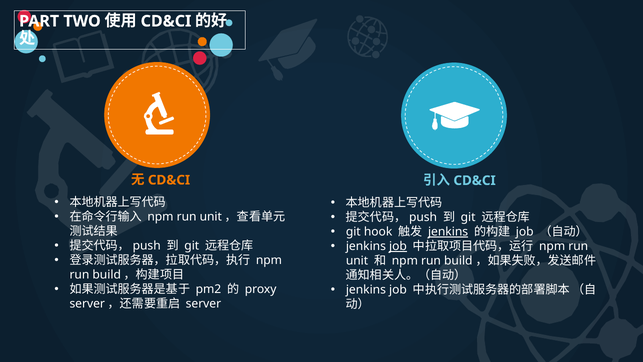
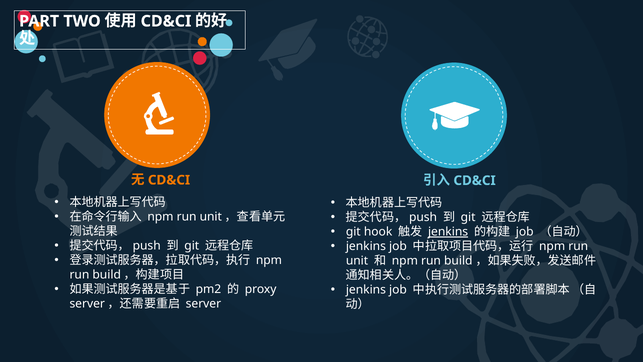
job at (398, 246) underline: present -> none
